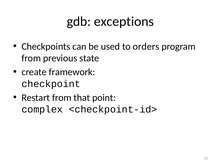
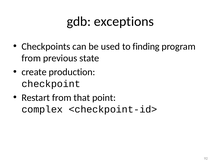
orders: orders -> finding
framework: framework -> production
